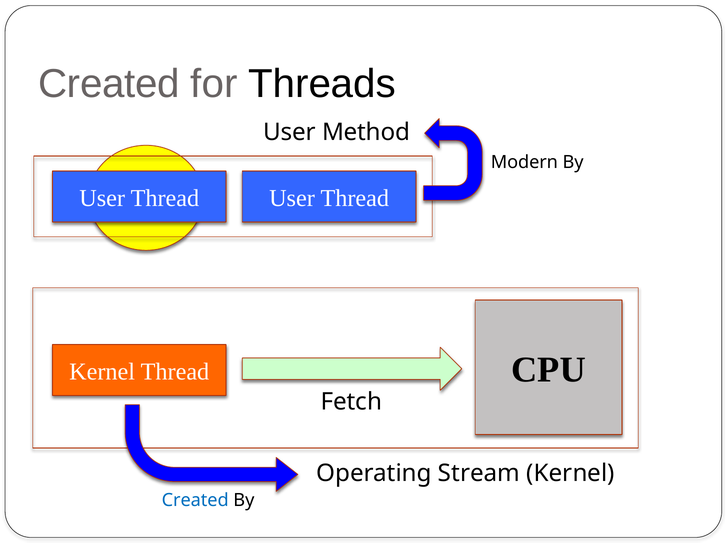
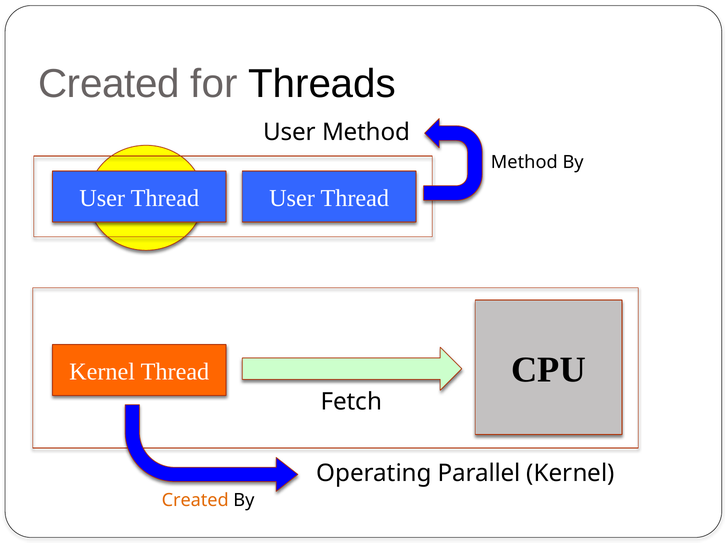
Modern at (524, 162): Modern -> Method
Stream: Stream -> Parallel
Created at (195, 500) colour: blue -> orange
